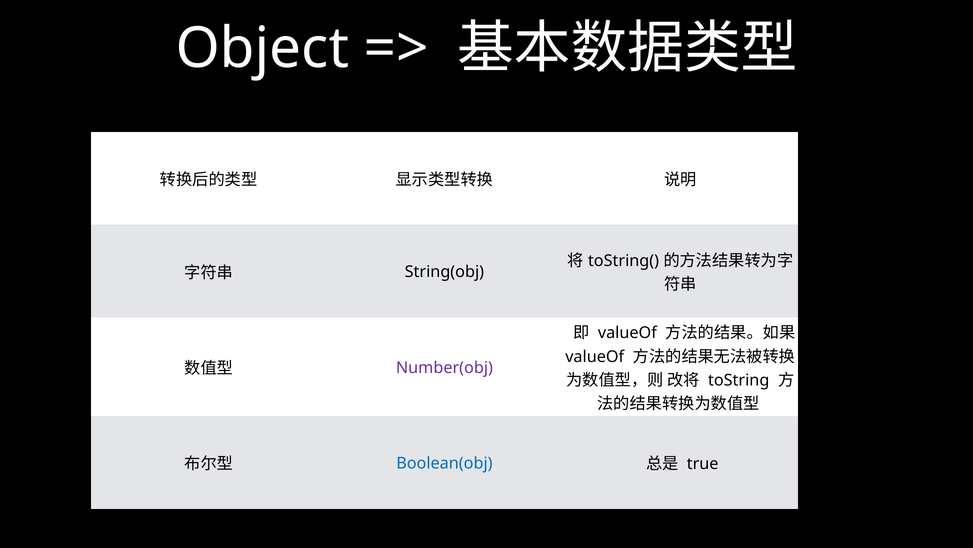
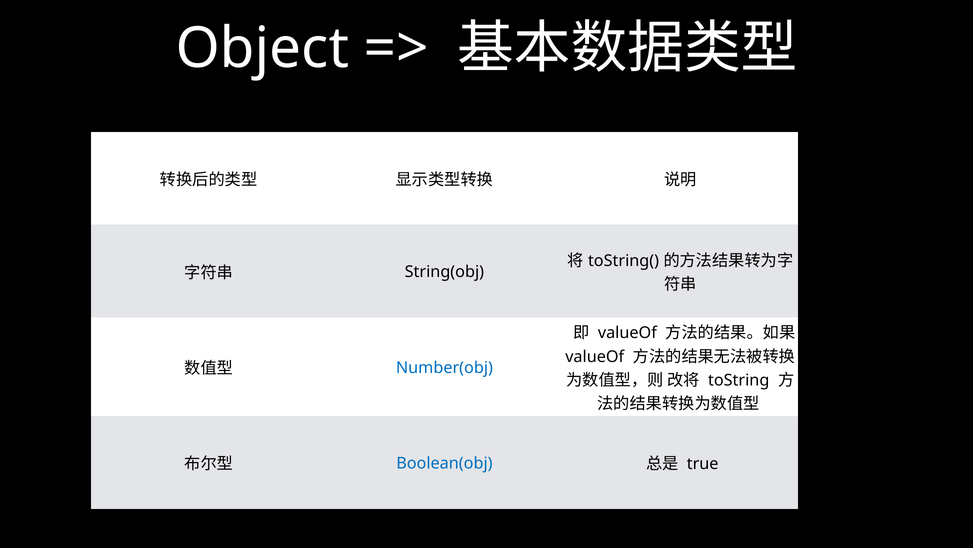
Number(obj colour: purple -> blue
